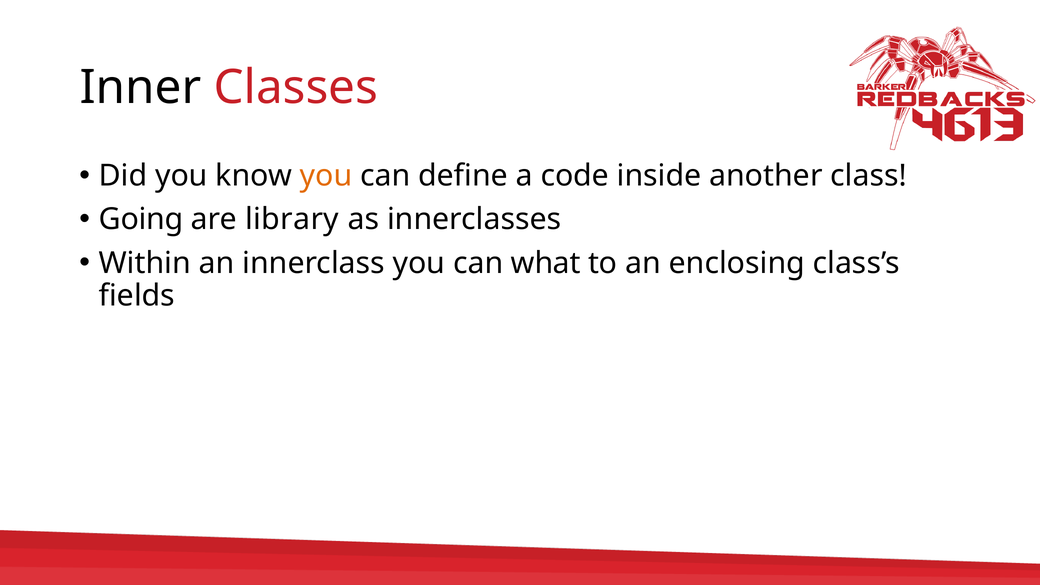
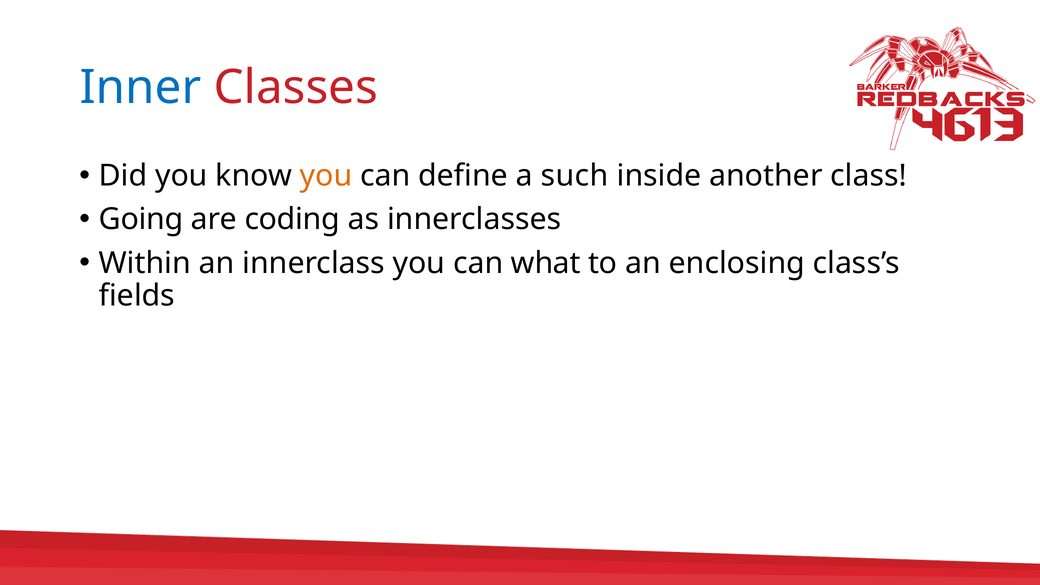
Inner colour: black -> blue
code: code -> such
library: library -> coding
